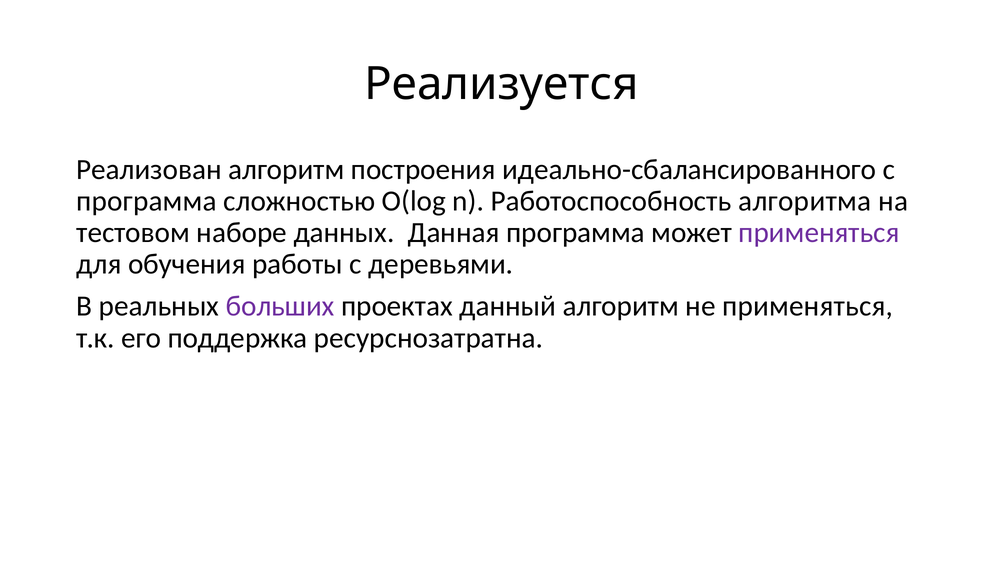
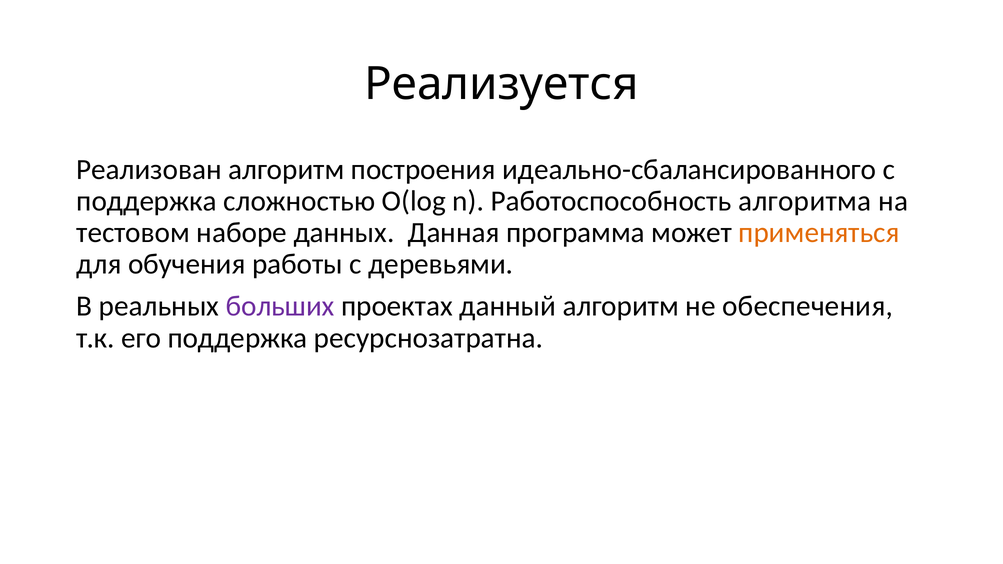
программа at (147, 201): программа -> поддержка
применяться at (819, 233) colour: purple -> orange
не применяться: применяться -> обеспечения
